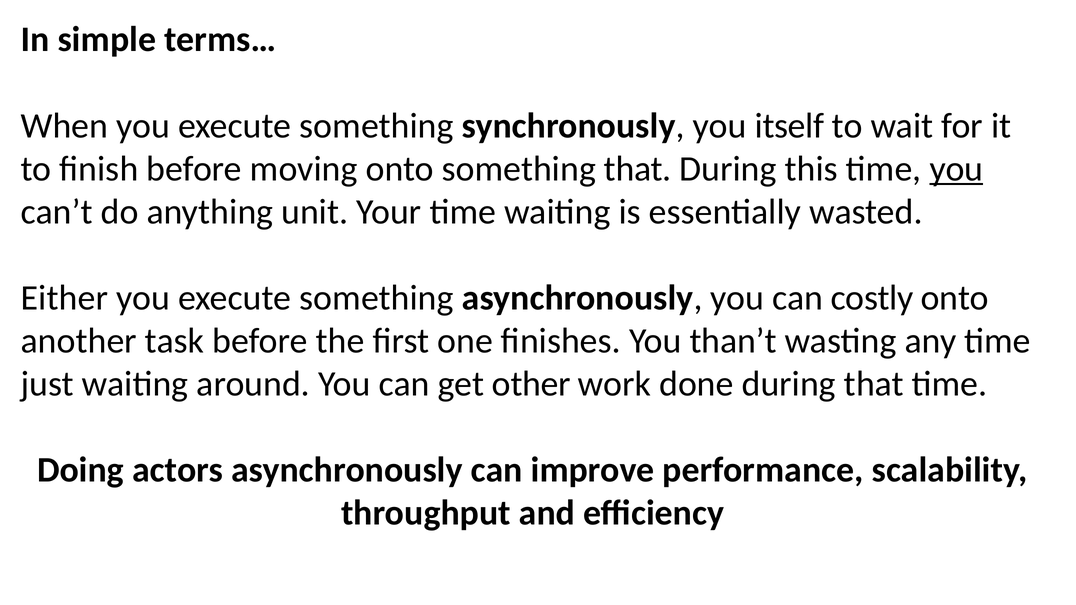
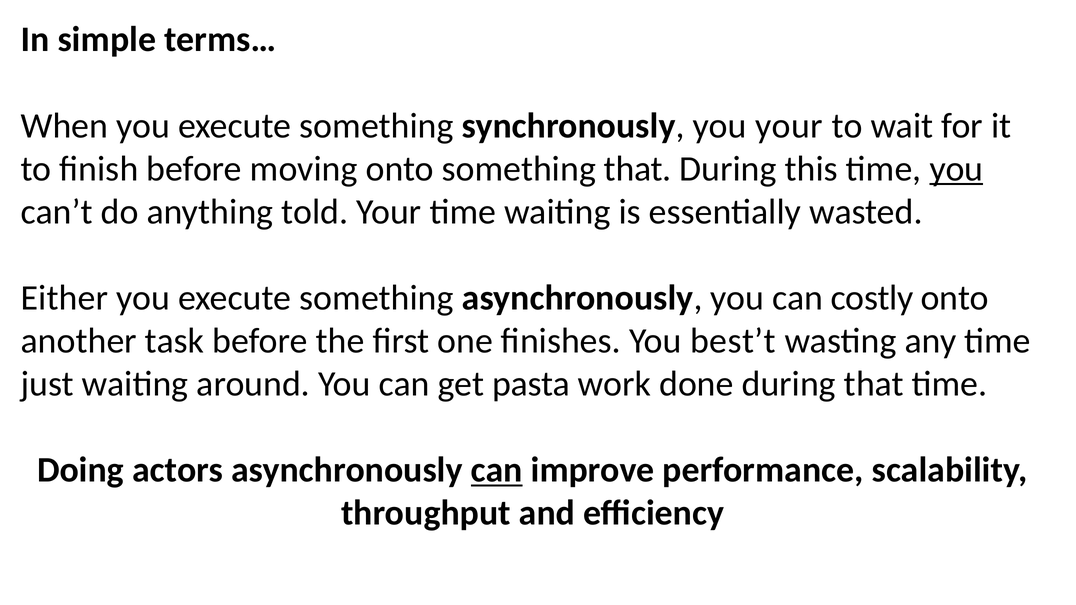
you itself: itself -> your
unit: unit -> told
than’t: than’t -> best’t
other: other -> pasta
can at (497, 470) underline: none -> present
